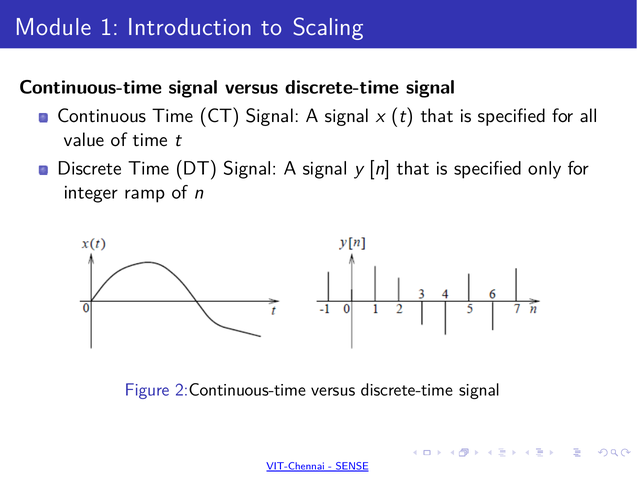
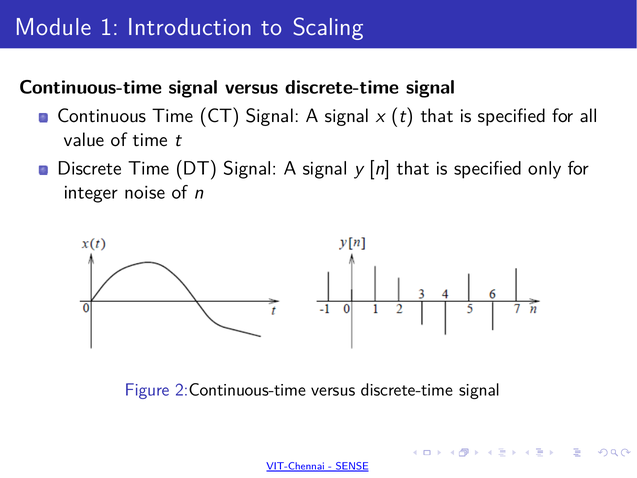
ramp: ramp -> noise
